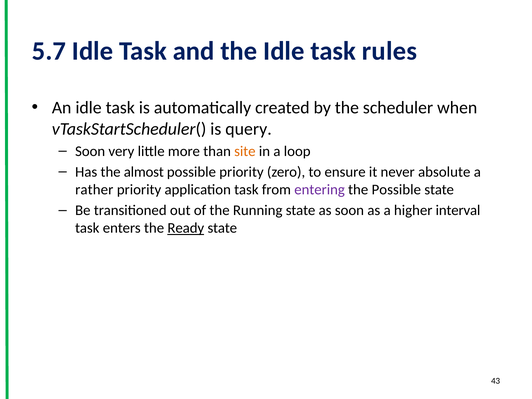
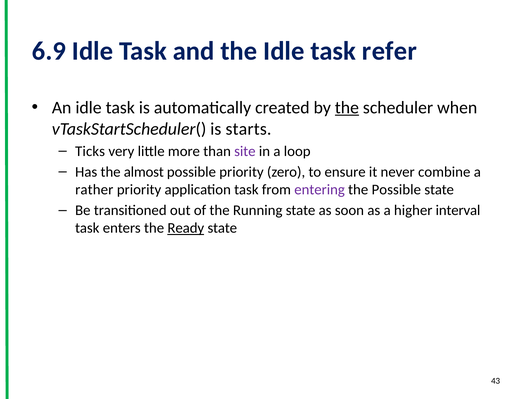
5.7: 5.7 -> 6.9
rules: rules -> refer
the at (347, 108) underline: none -> present
query: query -> starts
Soon at (90, 151): Soon -> Ticks
site colour: orange -> purple
absolute: absolute -> combine
